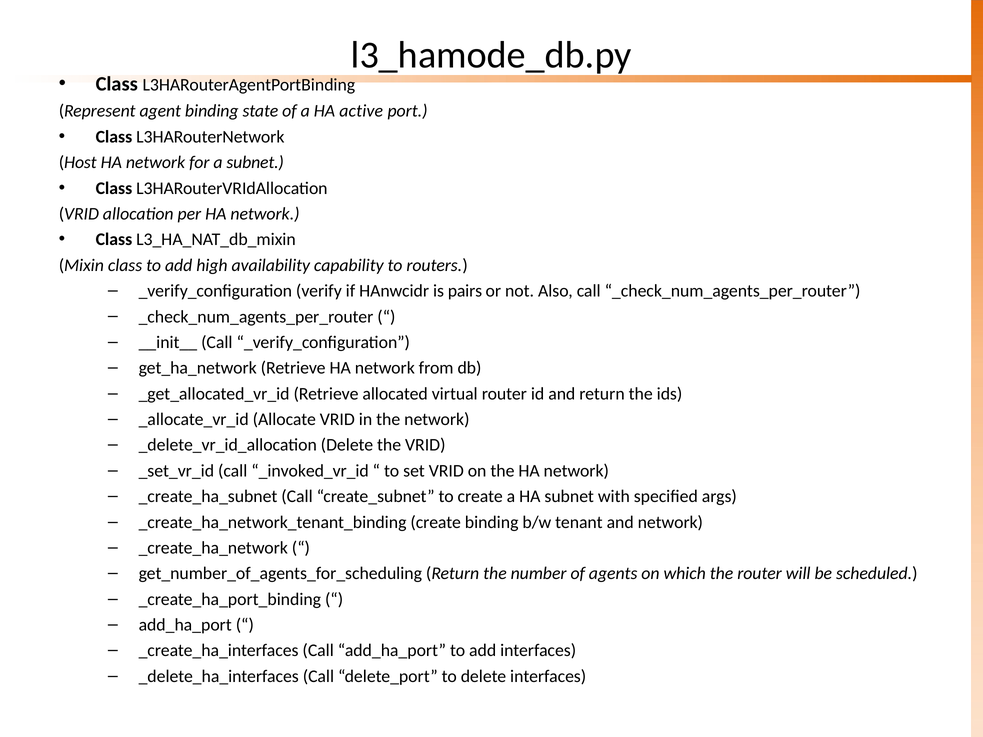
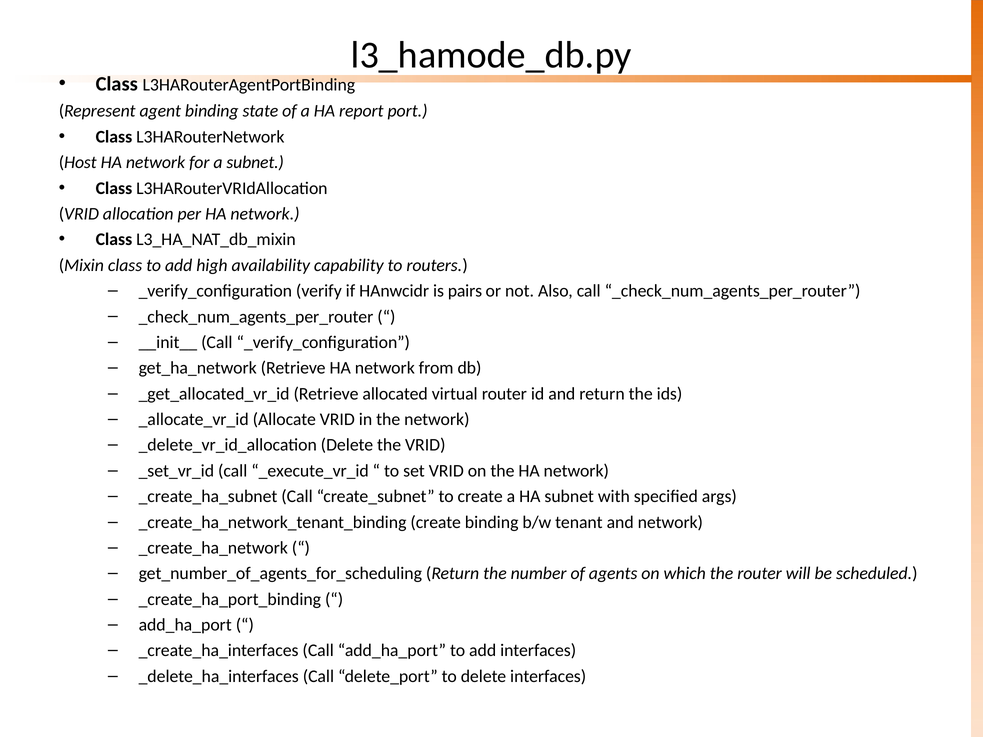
active: active -> report
_invoked_vr_id: _invoked_vr_id -> _execute_vr_id
